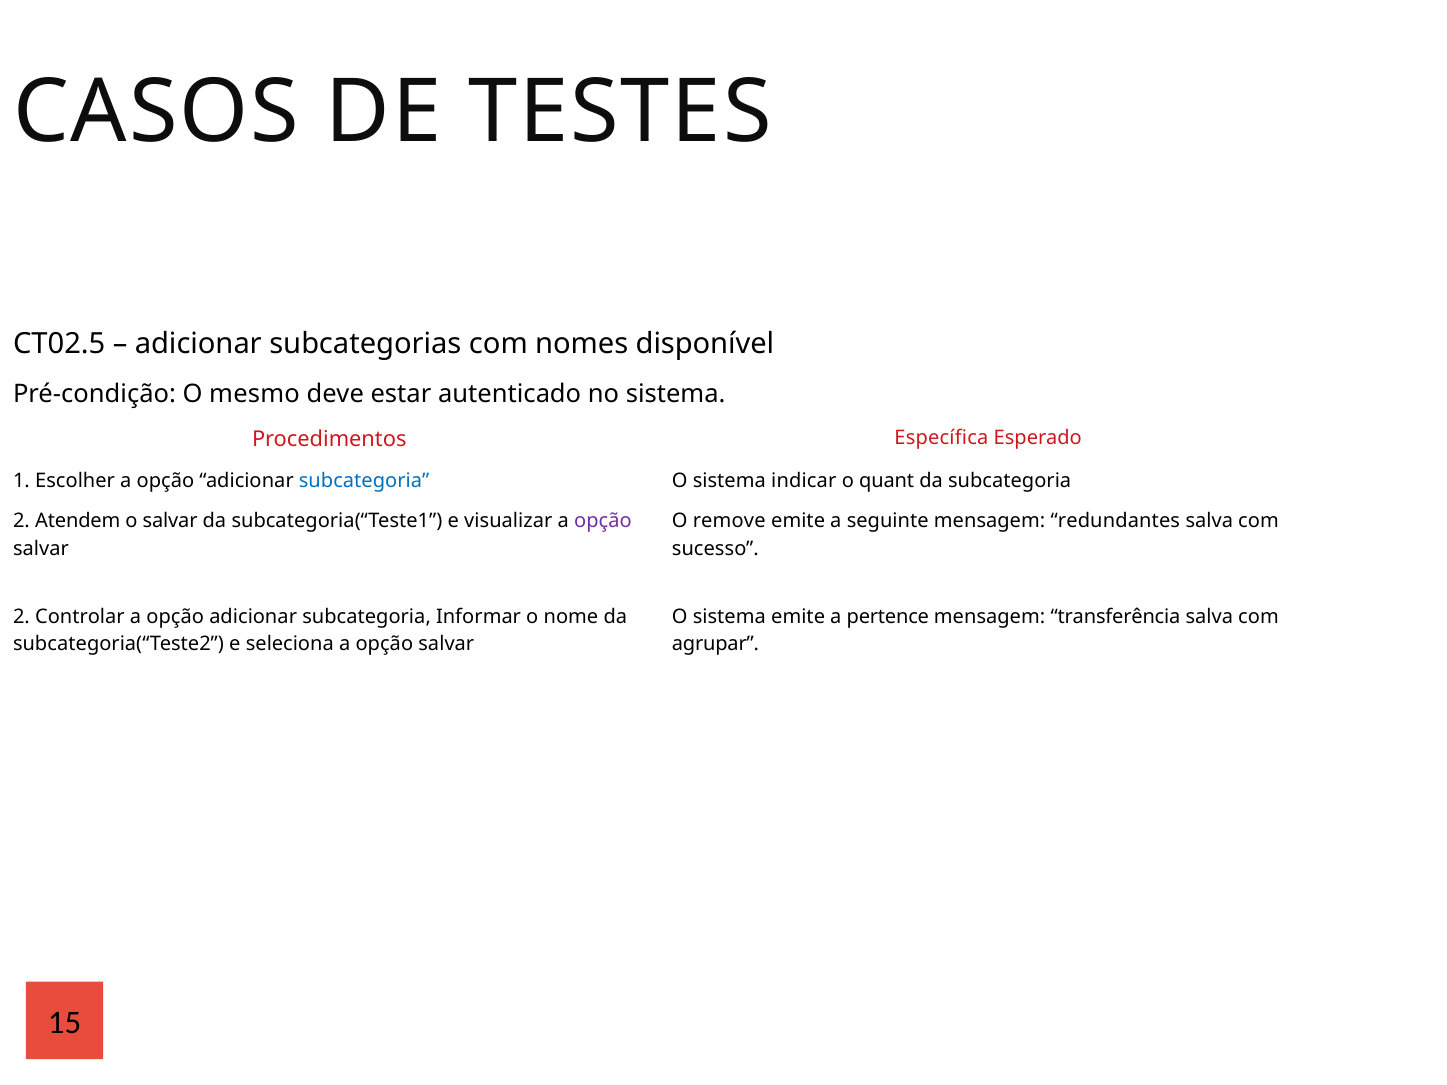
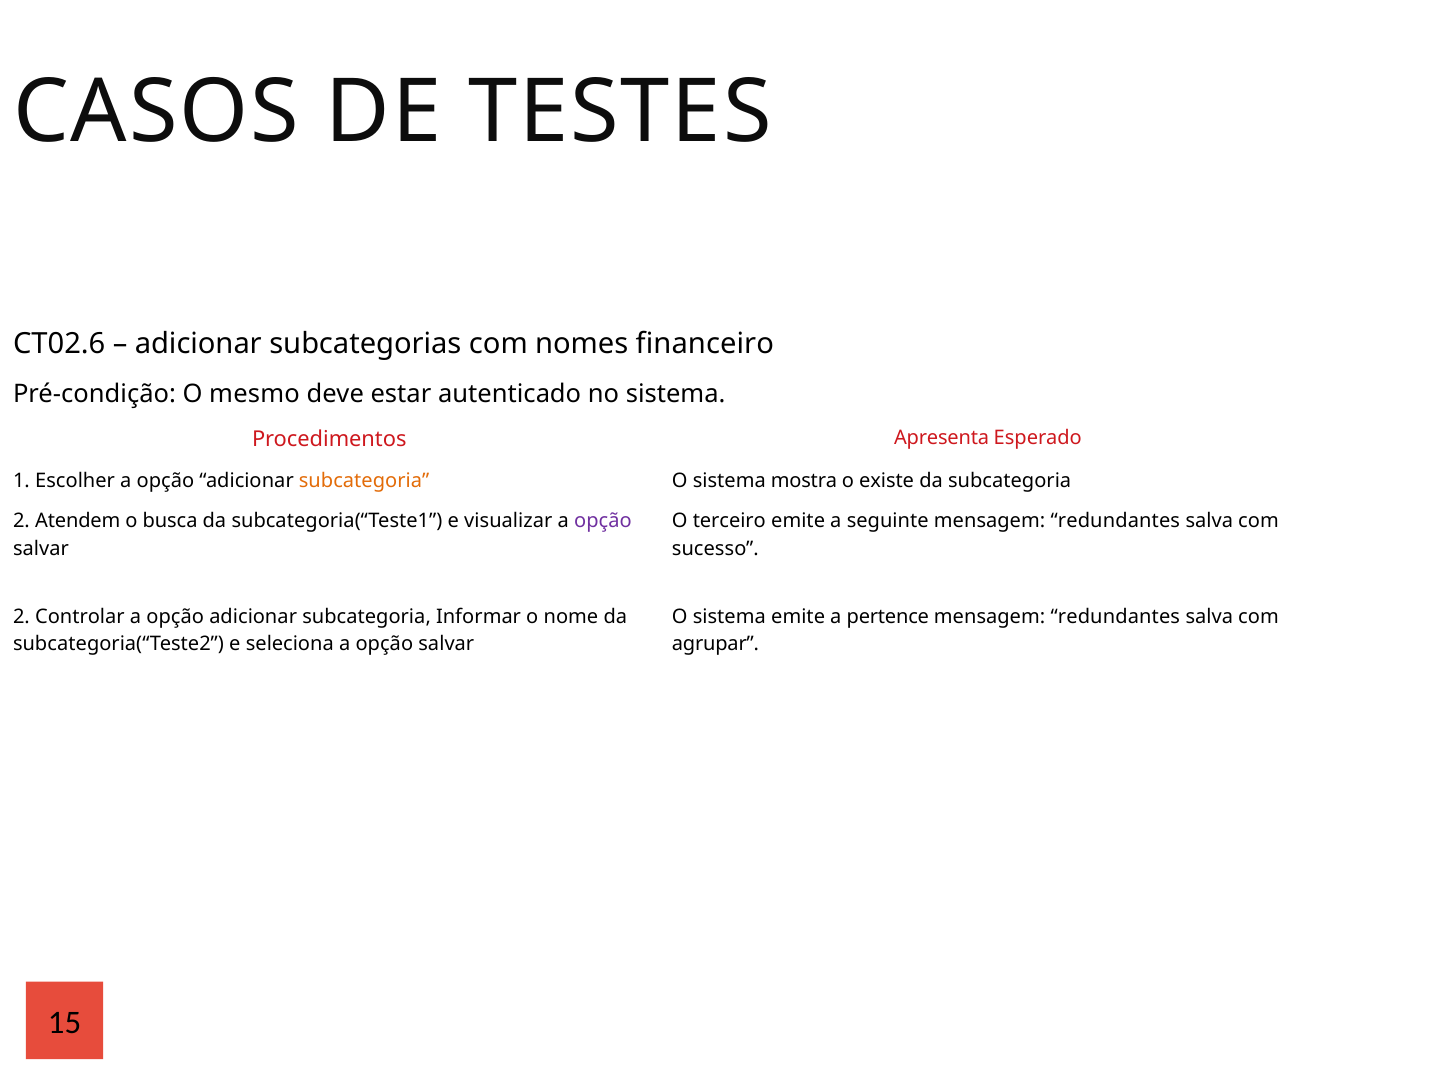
CT02.5: CT02.5 -> CT02.6
disponível: disponível -> financeiro
Específica: Específica -> Apresenta
subcategoria at (364, 481) colour: blue -> orange
indicar: indicar -> mostra
quant: quant -> existe
o salvar: salvar -> busca
remove: remove -> terceiro
transferência at (1115, 617): transferência -> redundantes
